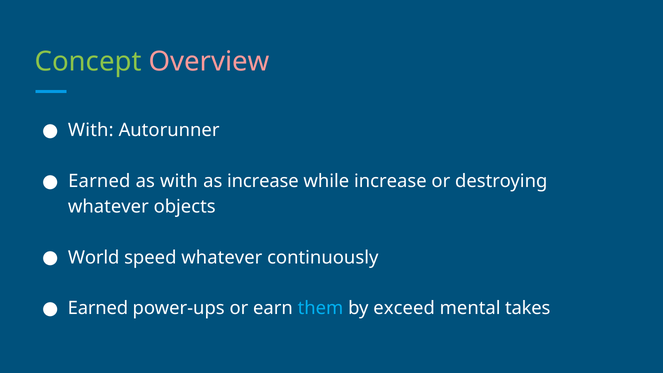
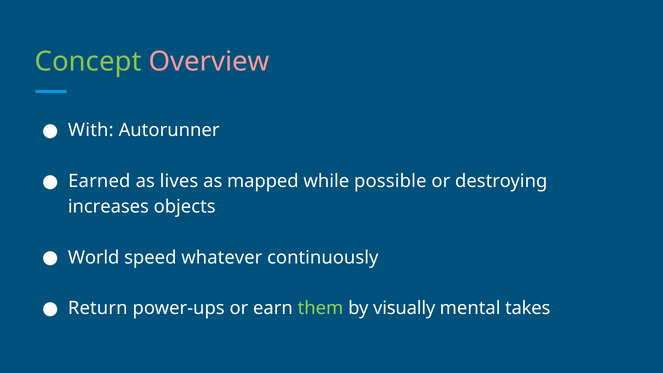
as with: with -> lives
as increase: increase -> mapped
while increase: increase -> possible
whatever at (108, 207): whatever -> increases
Earned at (98, 308): Earned -> Return
them colour: light blue -> light green
exceed: exceed -> visually
